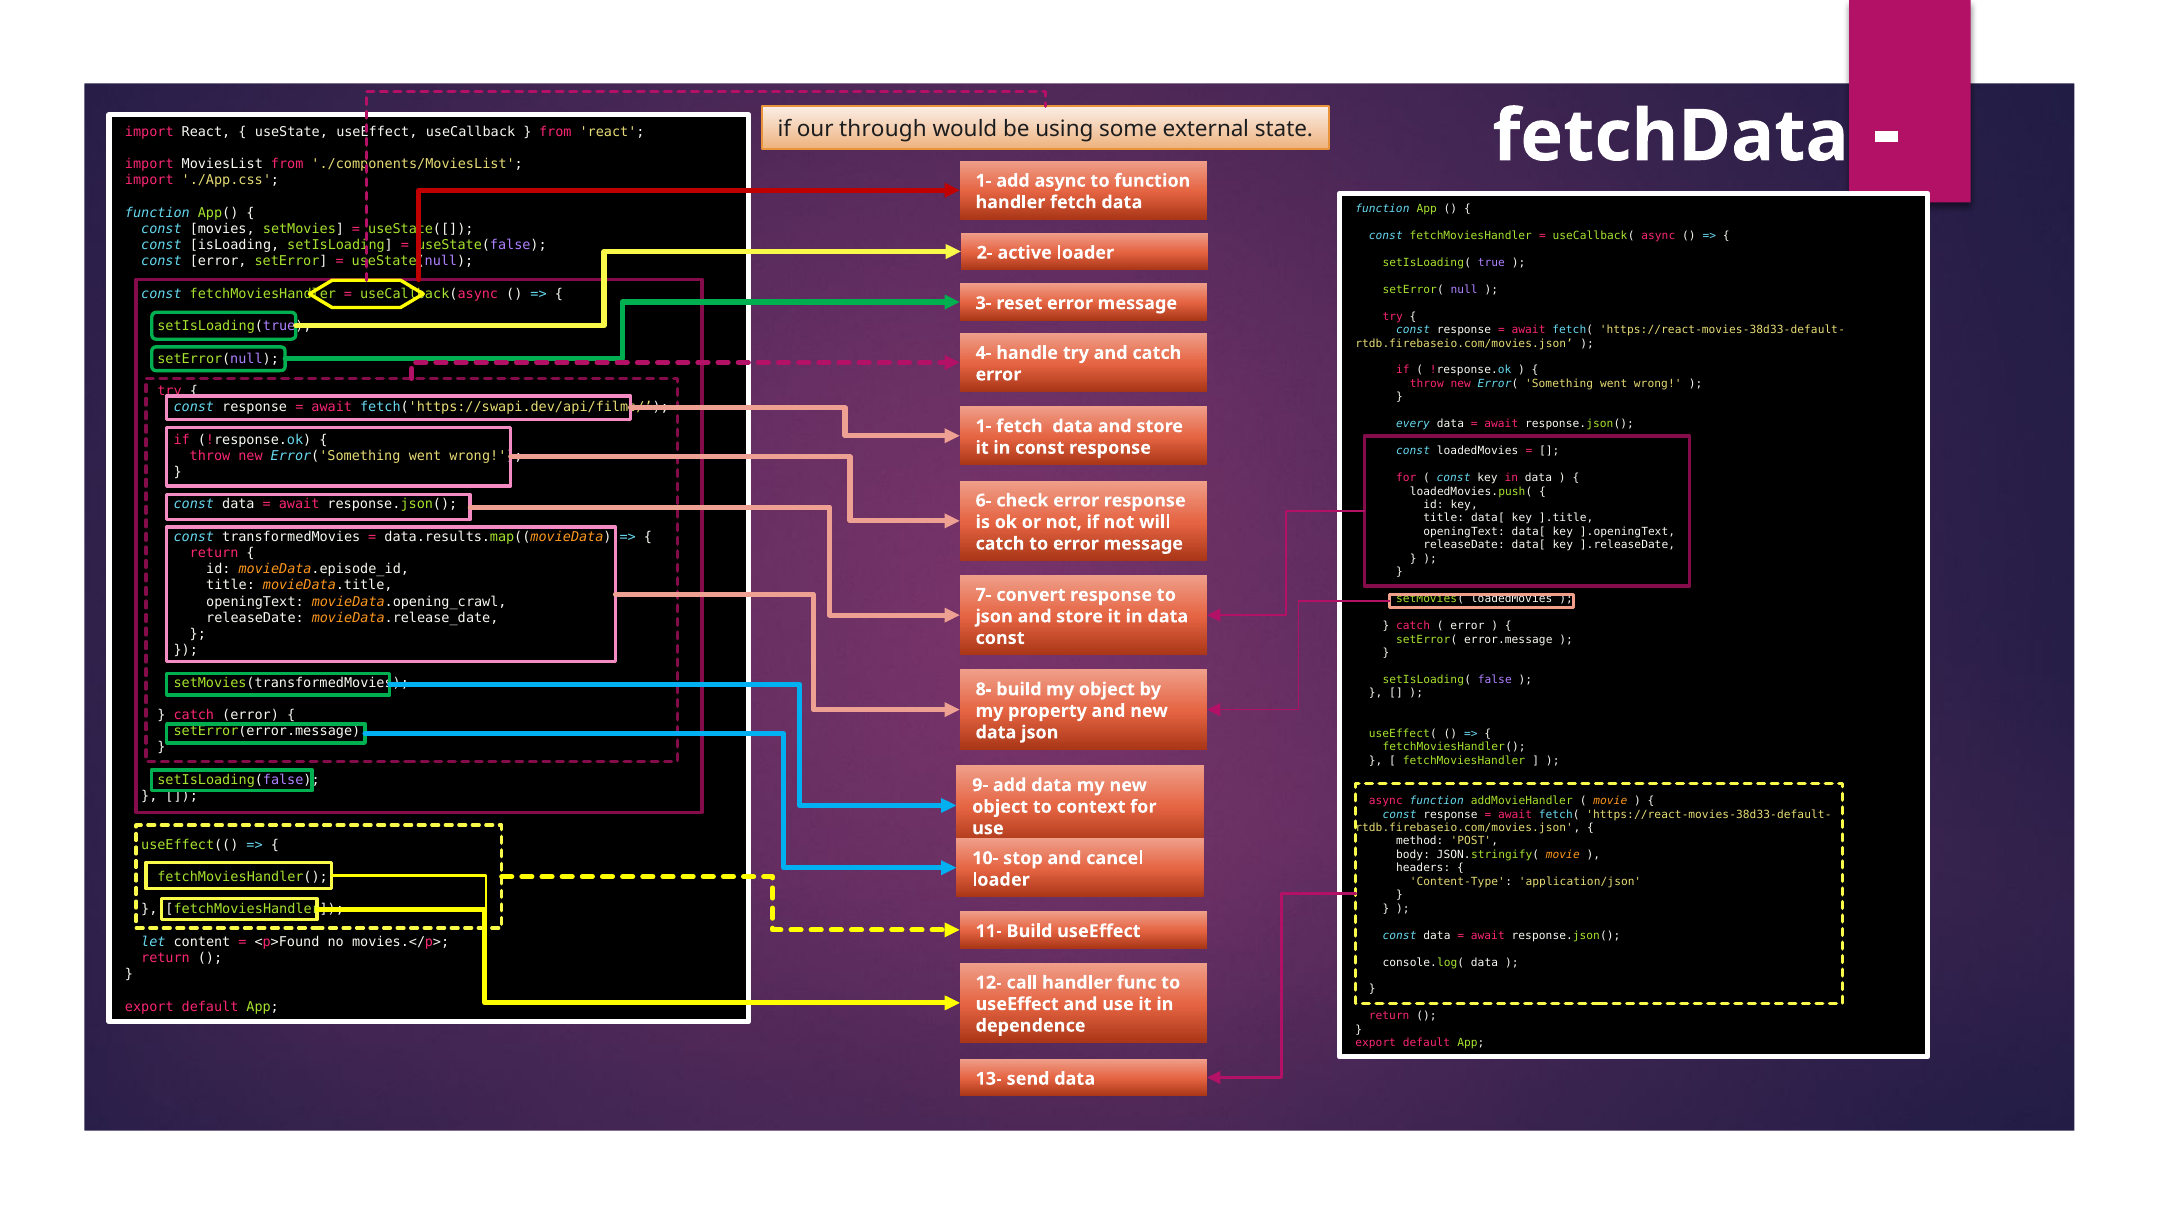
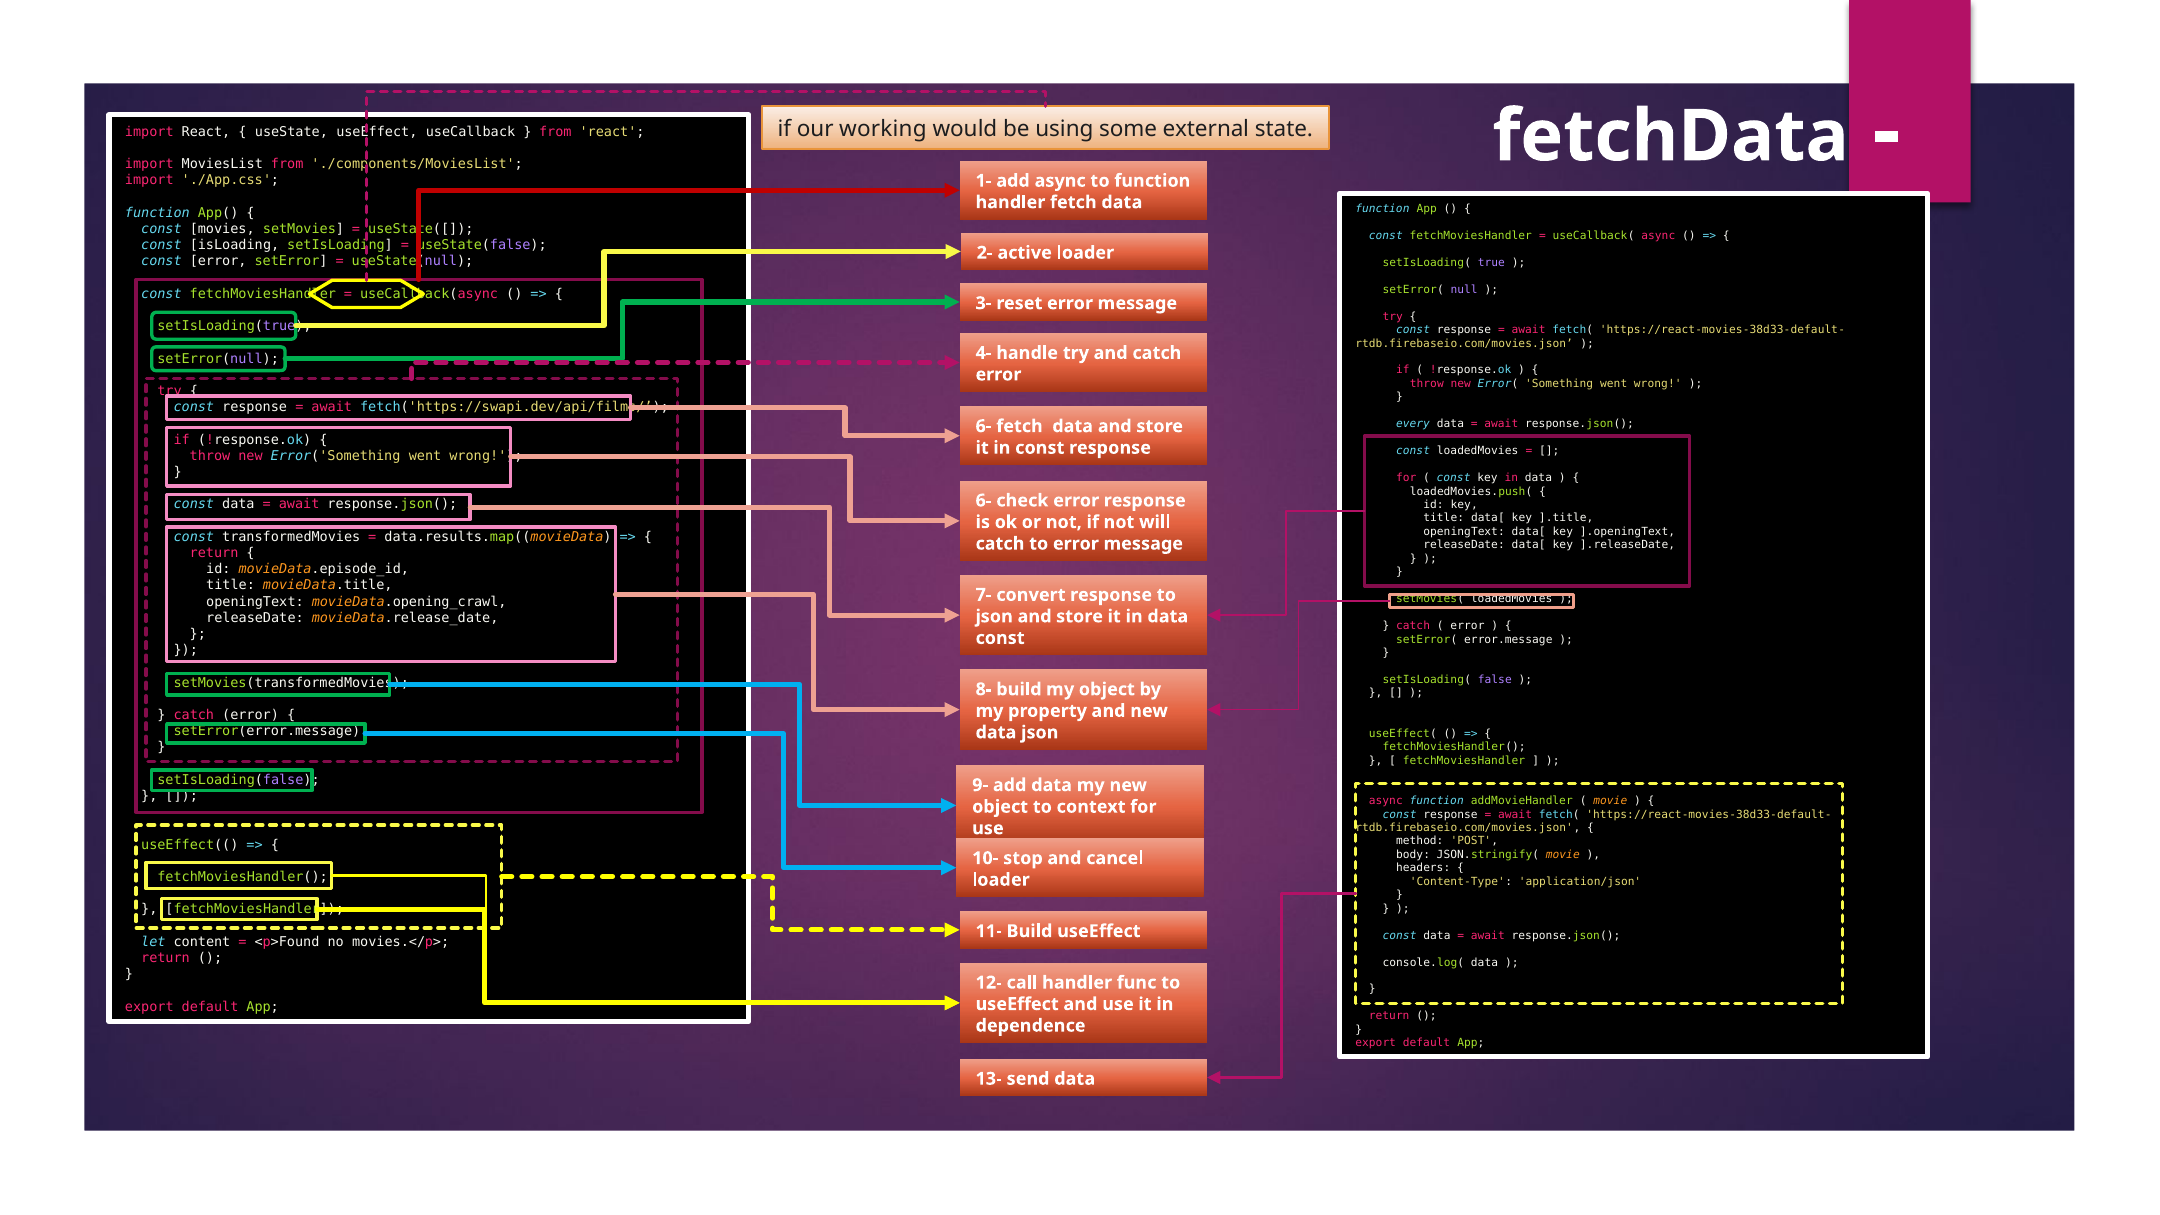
through: through -> working
1- at (984, 426): 1- -> 6-
